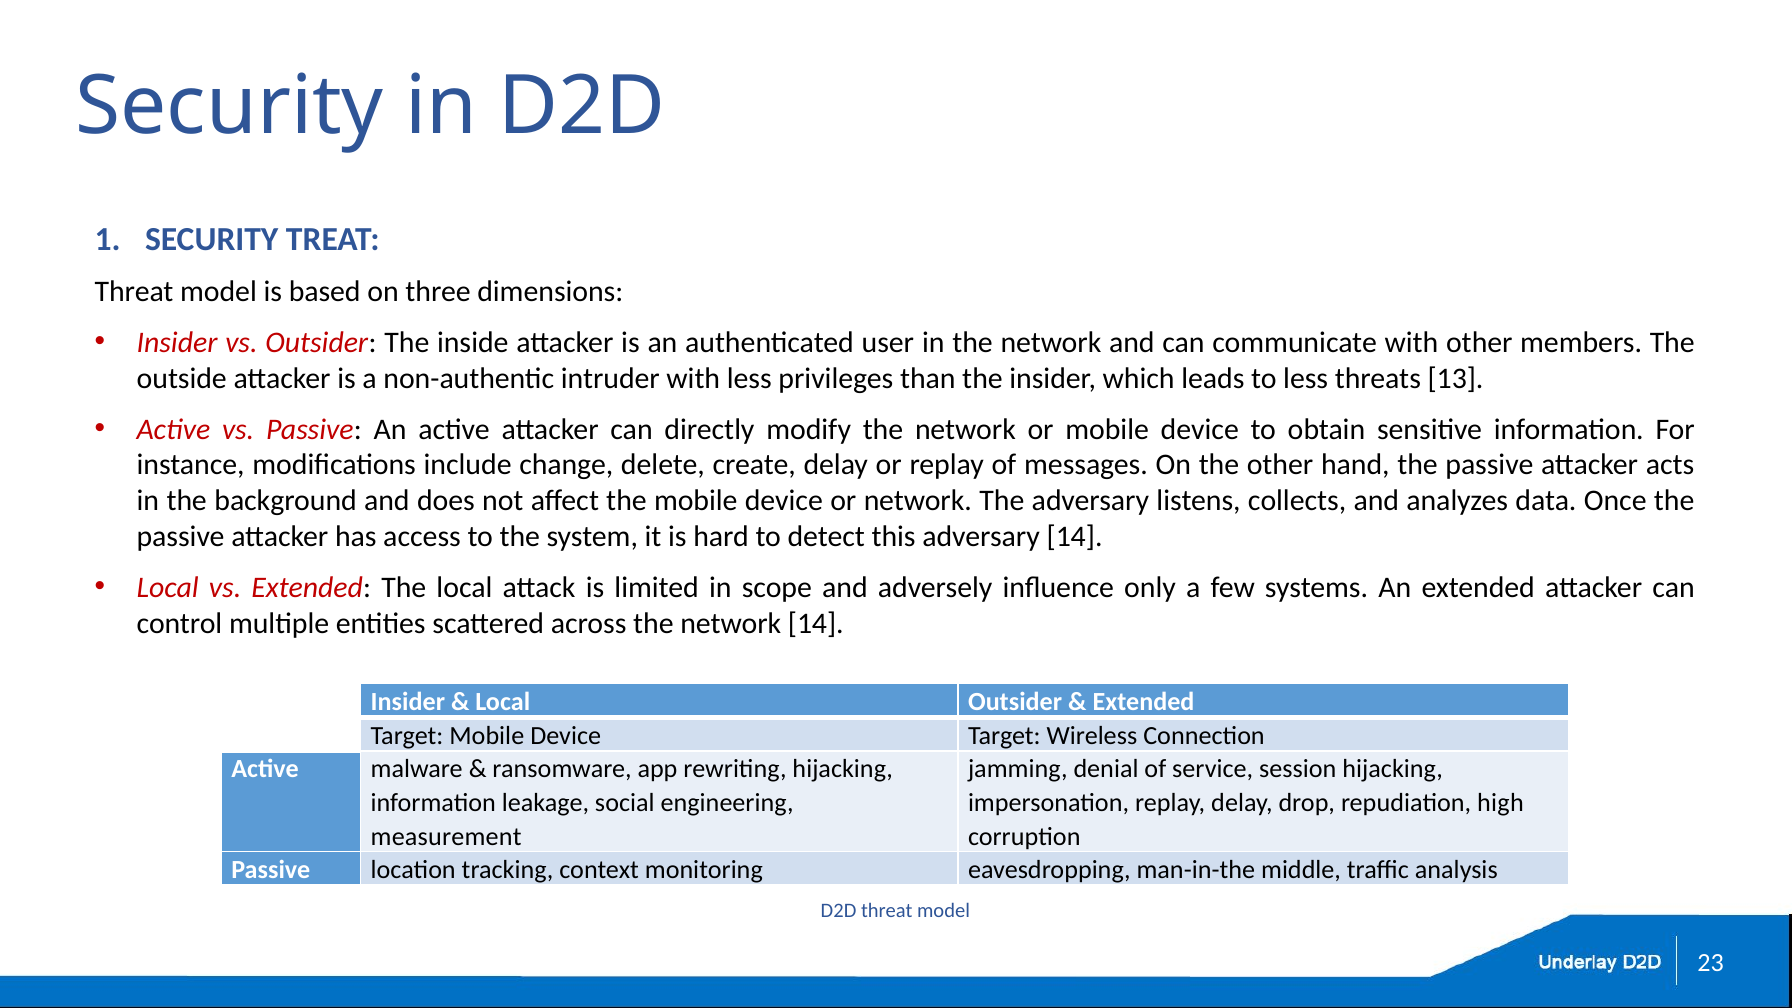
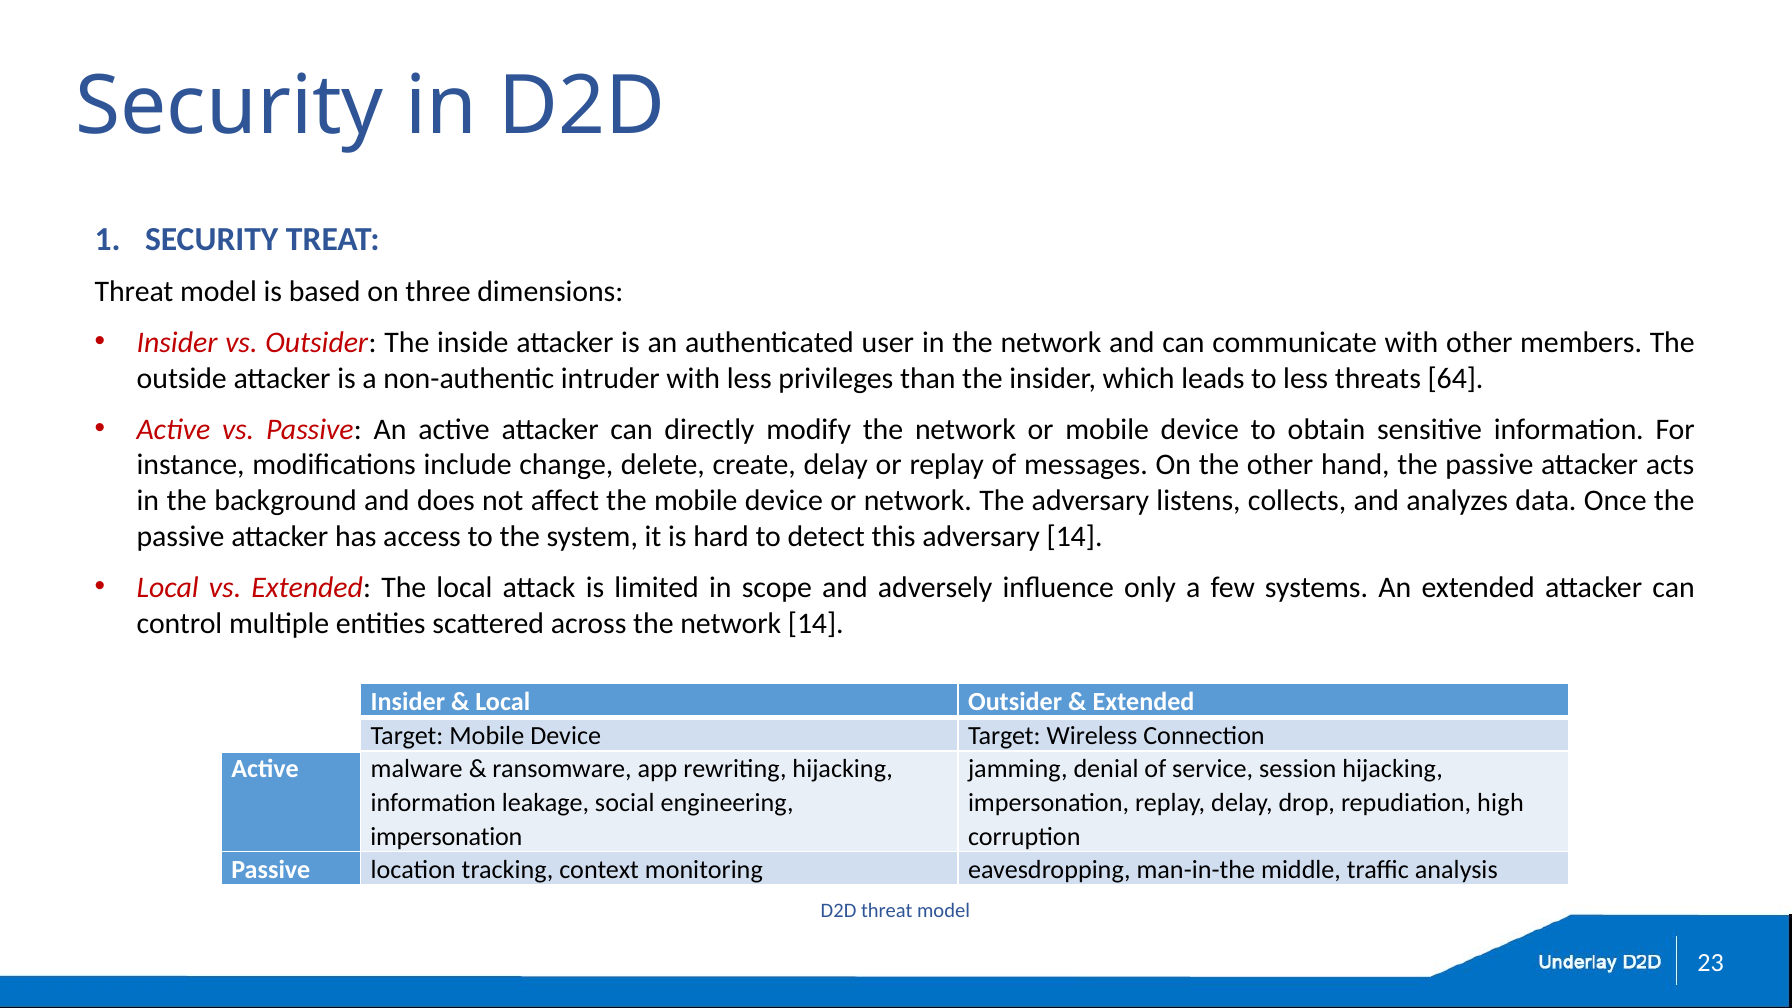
13: 13 -> 64
measurement at (446, 837): measurement -> impersonation
